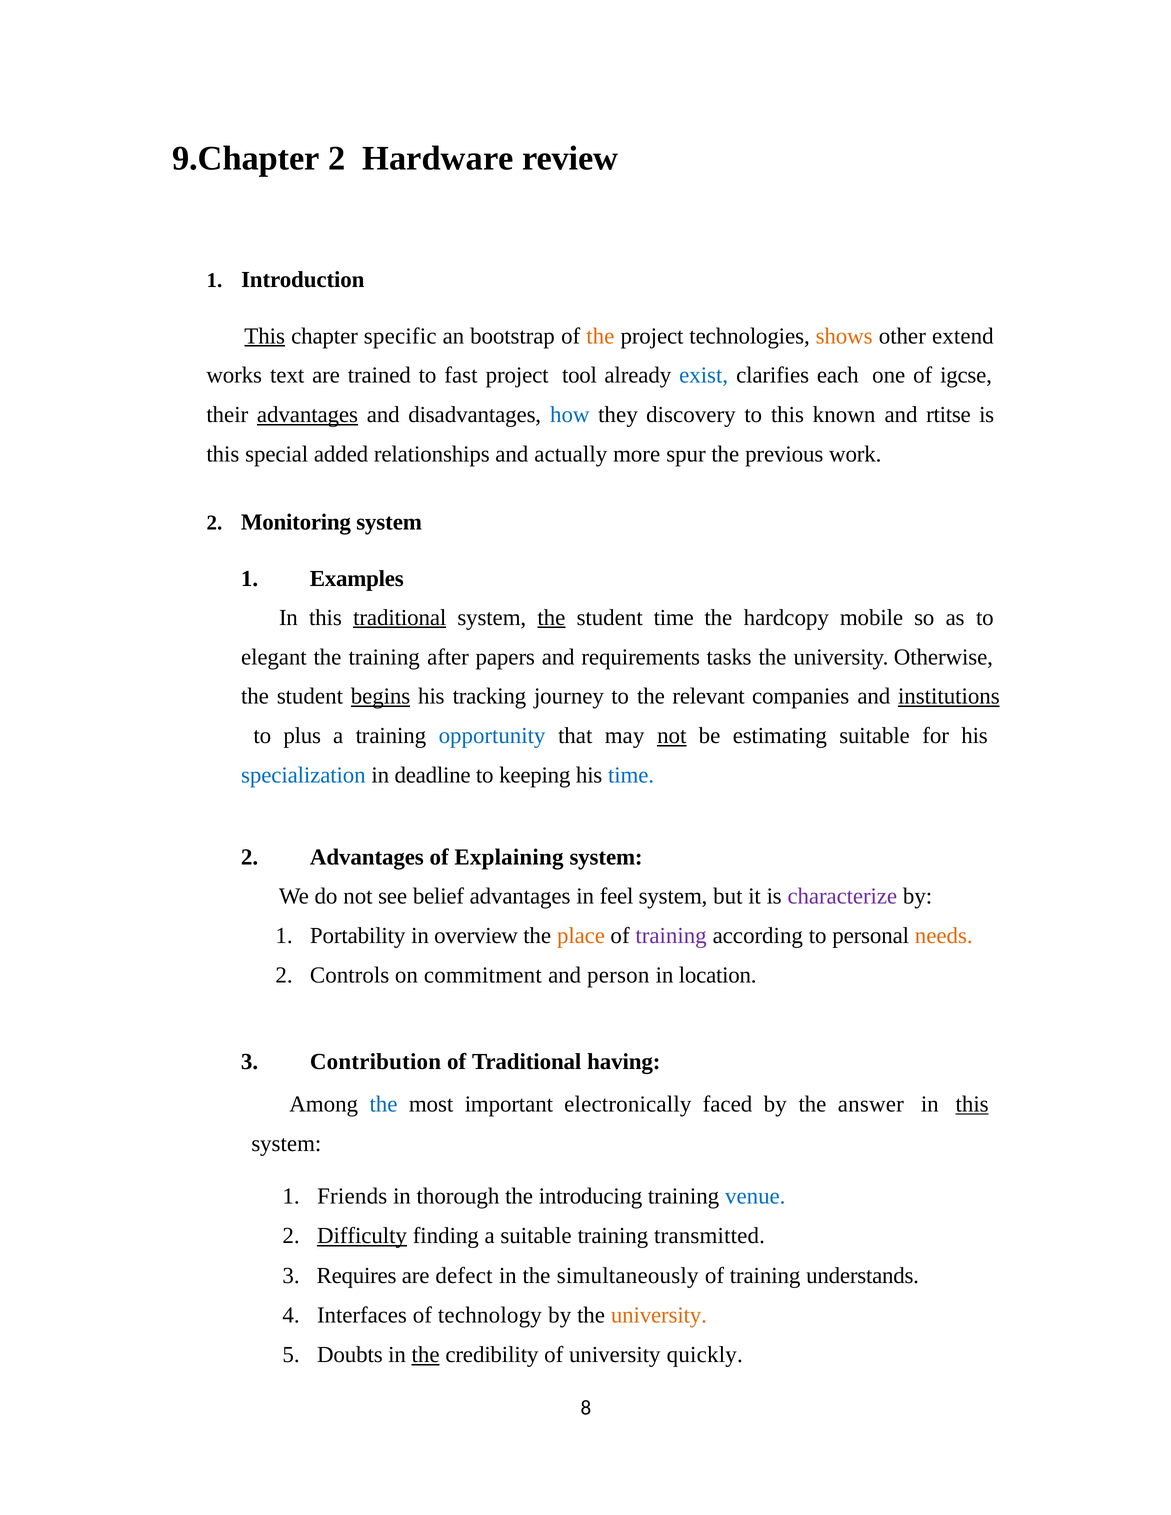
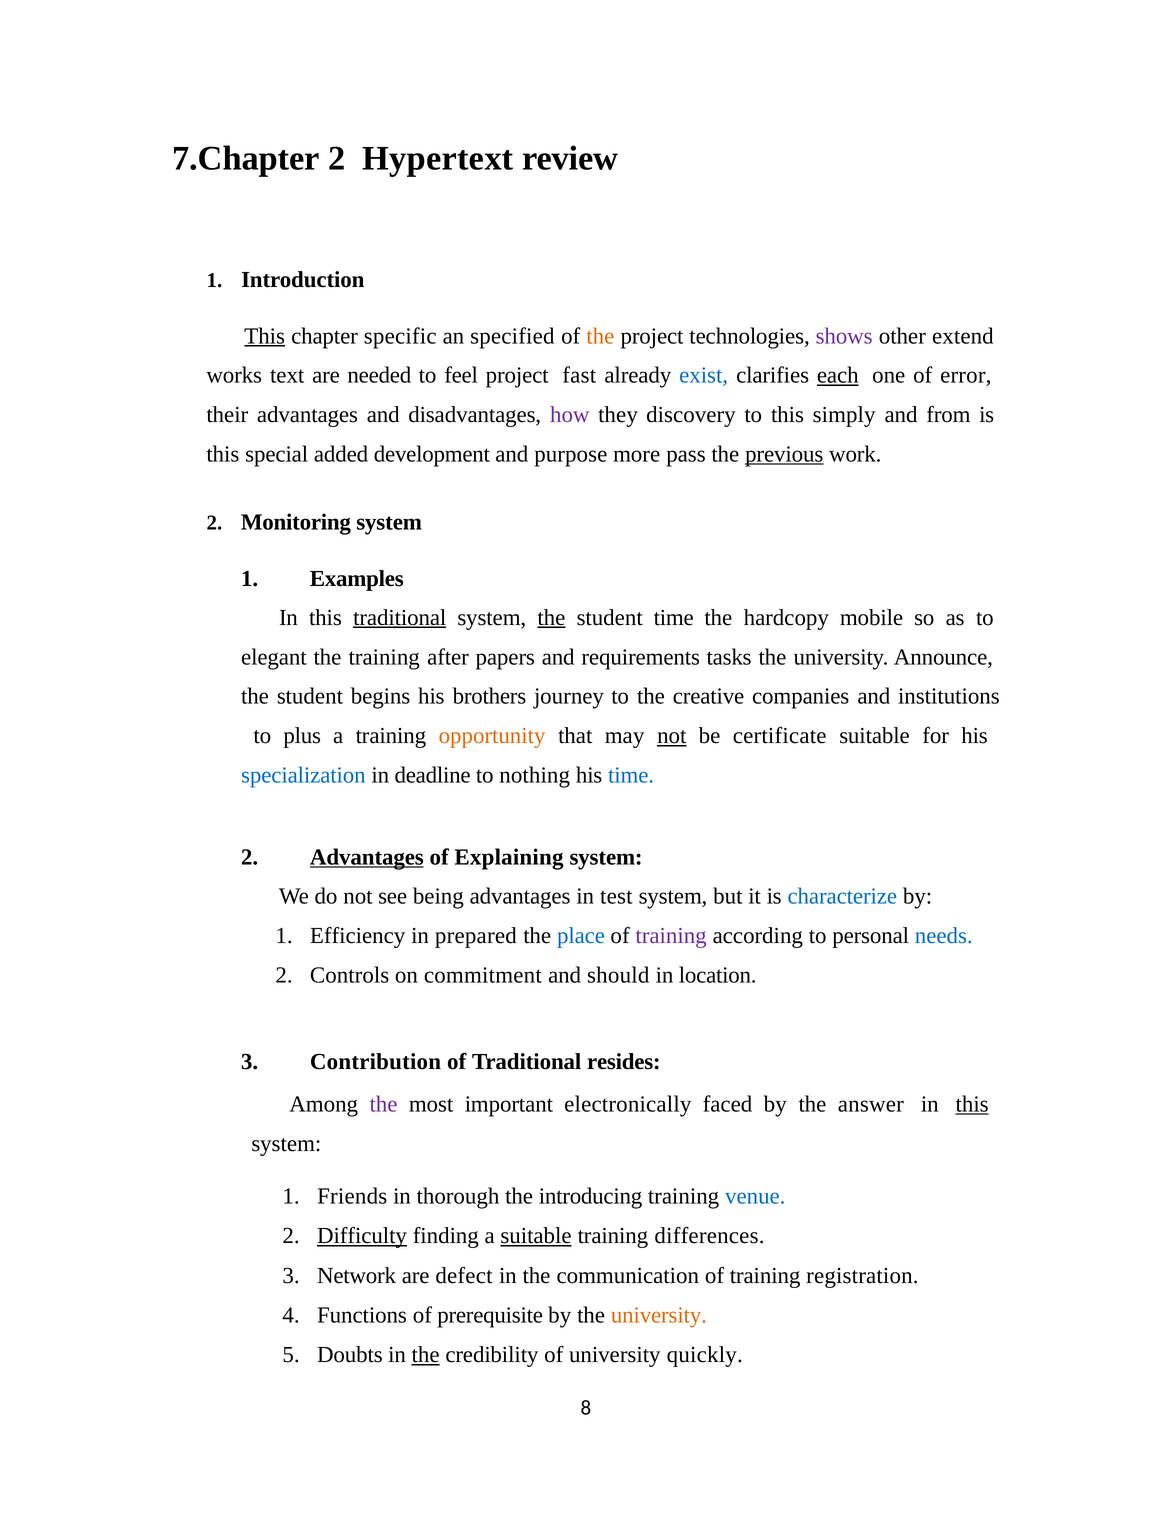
9.Chapter: 9.Chapter -> 7.Chapter
Hardware: Hardware -> Hypertext
bootstrap: bootstrap -> specified
shows colour: orange -> purple
trained: trained -> needed
fast: fast -> feel
tool: tool -> fast
each underline: none -> present
igcse: igcse -> error
advantages at (307, 415) underline: present -> none
how colour: blue -> purple
known: known -> simply
rtitse: rtitse -> from
relationships: relationships -> development
actually: actually -> purpose
spur: spur -> pass
previous underline: none -> present
Otherwise: Otherwise -> Announce
begins underline: present -> none
tracking: tracking -> brothers
relevant: relevant -> creative
institutions underline: present -> none
opportunity colour: blue -> orange
estimating: estimating -> certificate
keeping: keeping -> nothing
Advantages at (367, 857) underline: none -> present
belief: belief -> being
feel: feel -> test
characterize colour: purple -> blue
Portability: Portability -> Efficiency
overview: overview -> prepared
place colour: orange -> blue
needs colour: orange -> blue
person: person -> should
having: having -> resides
the at (384, 1104) colour: blue -> purple
suitable at (536, 1236) underline: none -> present
transmitted: transmitted -> differences
Requires: Requires -> Network
simultaneously: simultaneously -> communication
understands: understands -> registration
Interfaces: Interfaces -> Functions
technology: technology -> prerequisite
